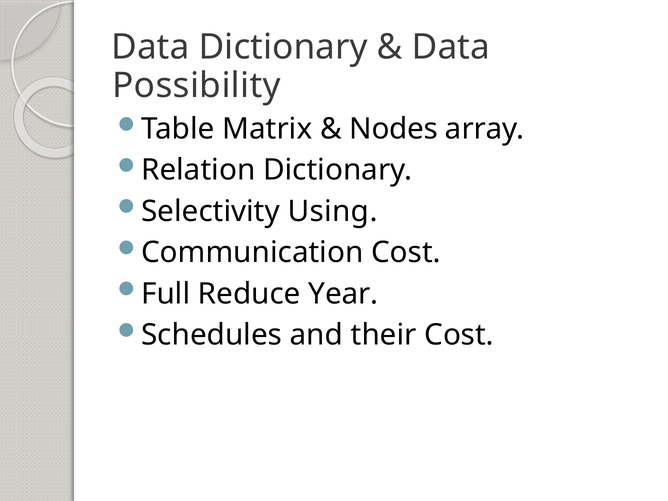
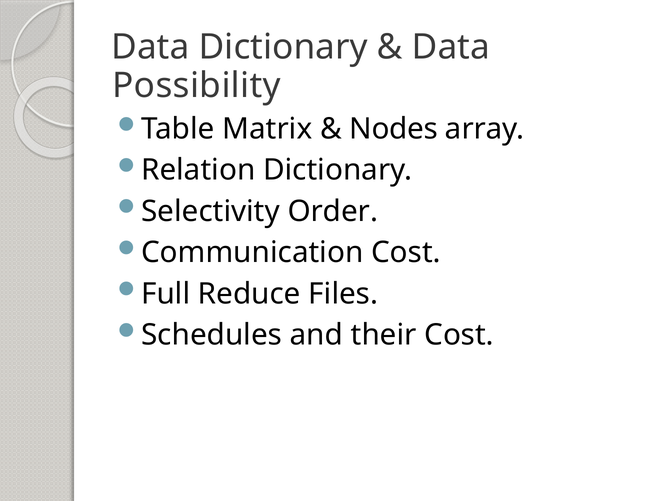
Using: Using -> Order
Year: Year -> Files
